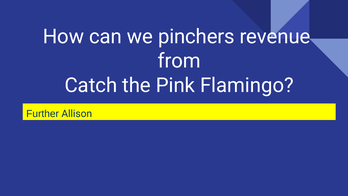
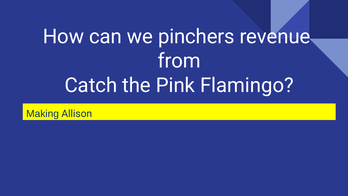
Further: Further -> Making
